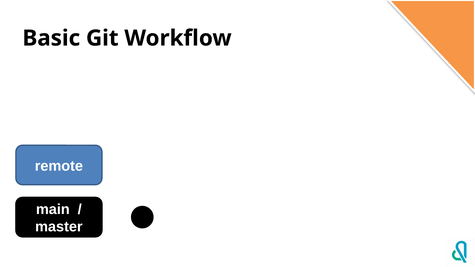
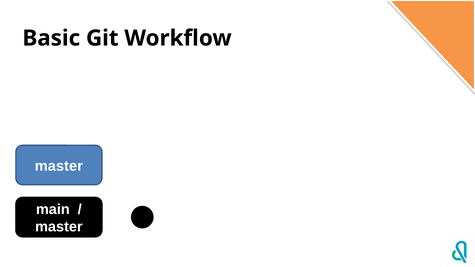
remote at (59, 166): remote -> master
